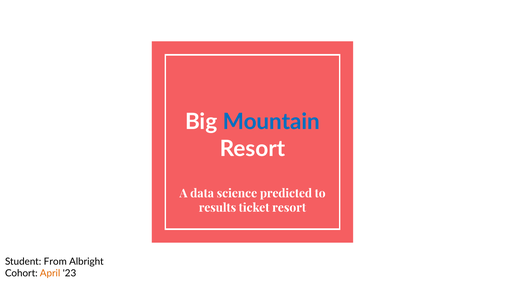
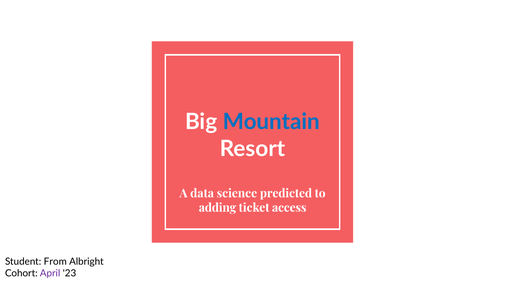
results: results -> adding
ticket resort: resort -> access
April colour: orange -> purple
